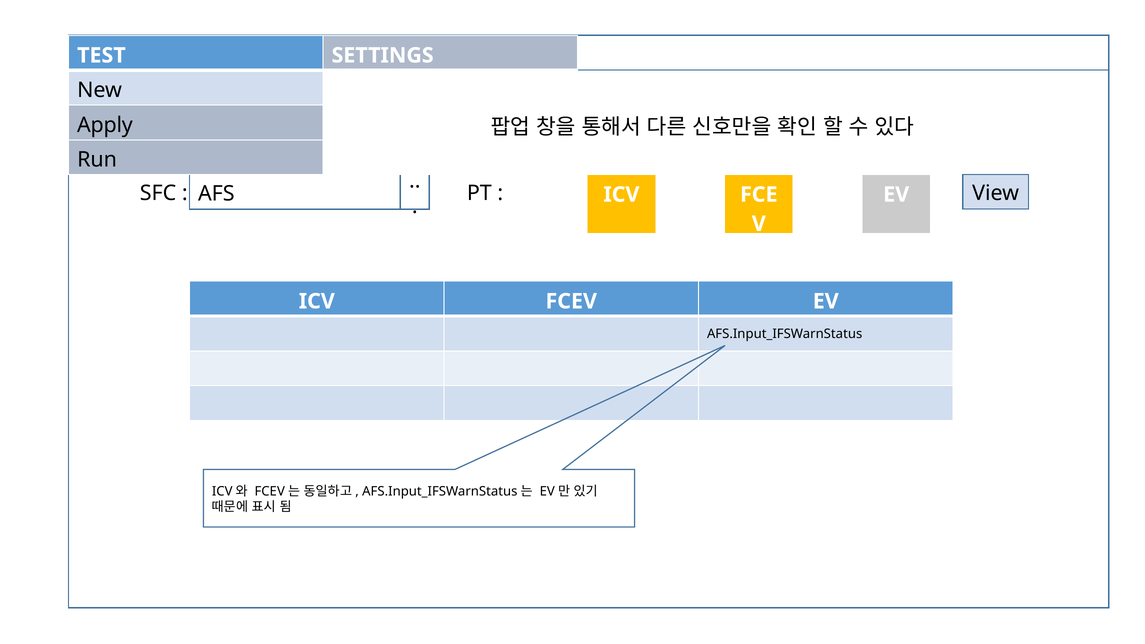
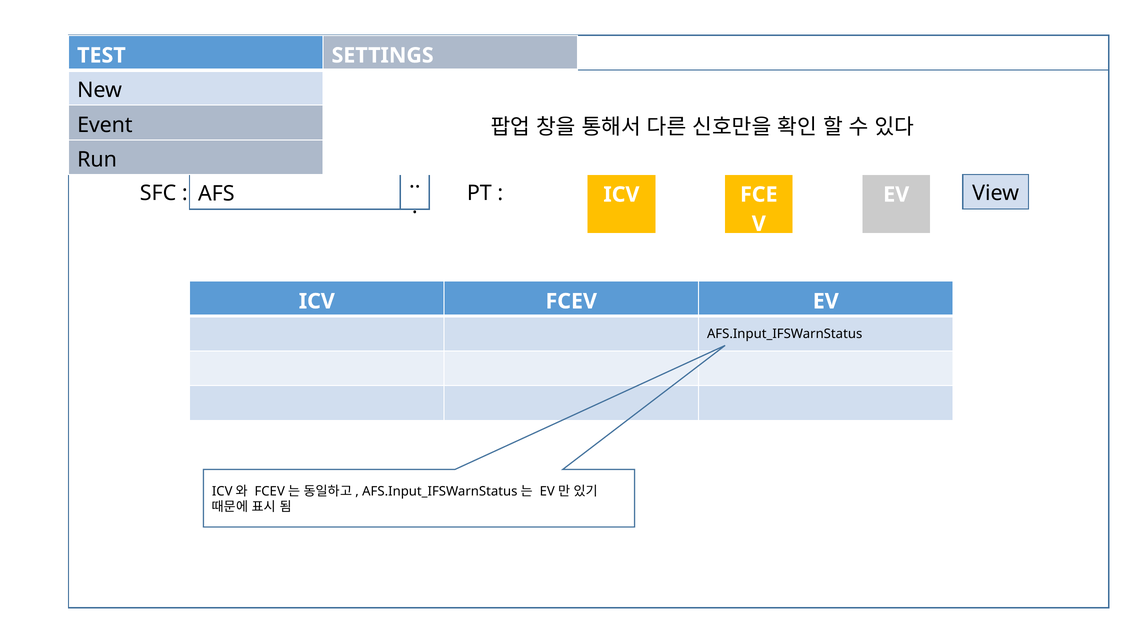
Apply: Apply -> Event
